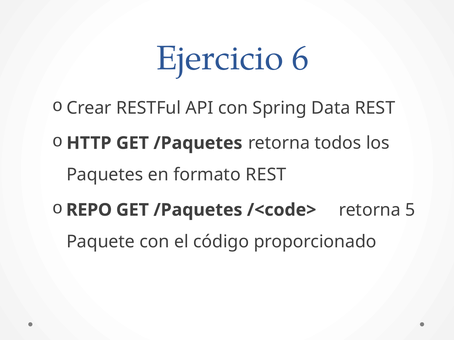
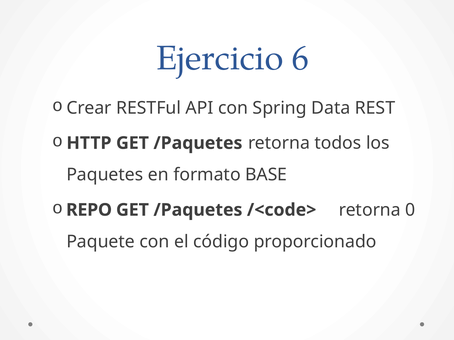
formato REST: REST -> BASE
5: 5 -> 0
